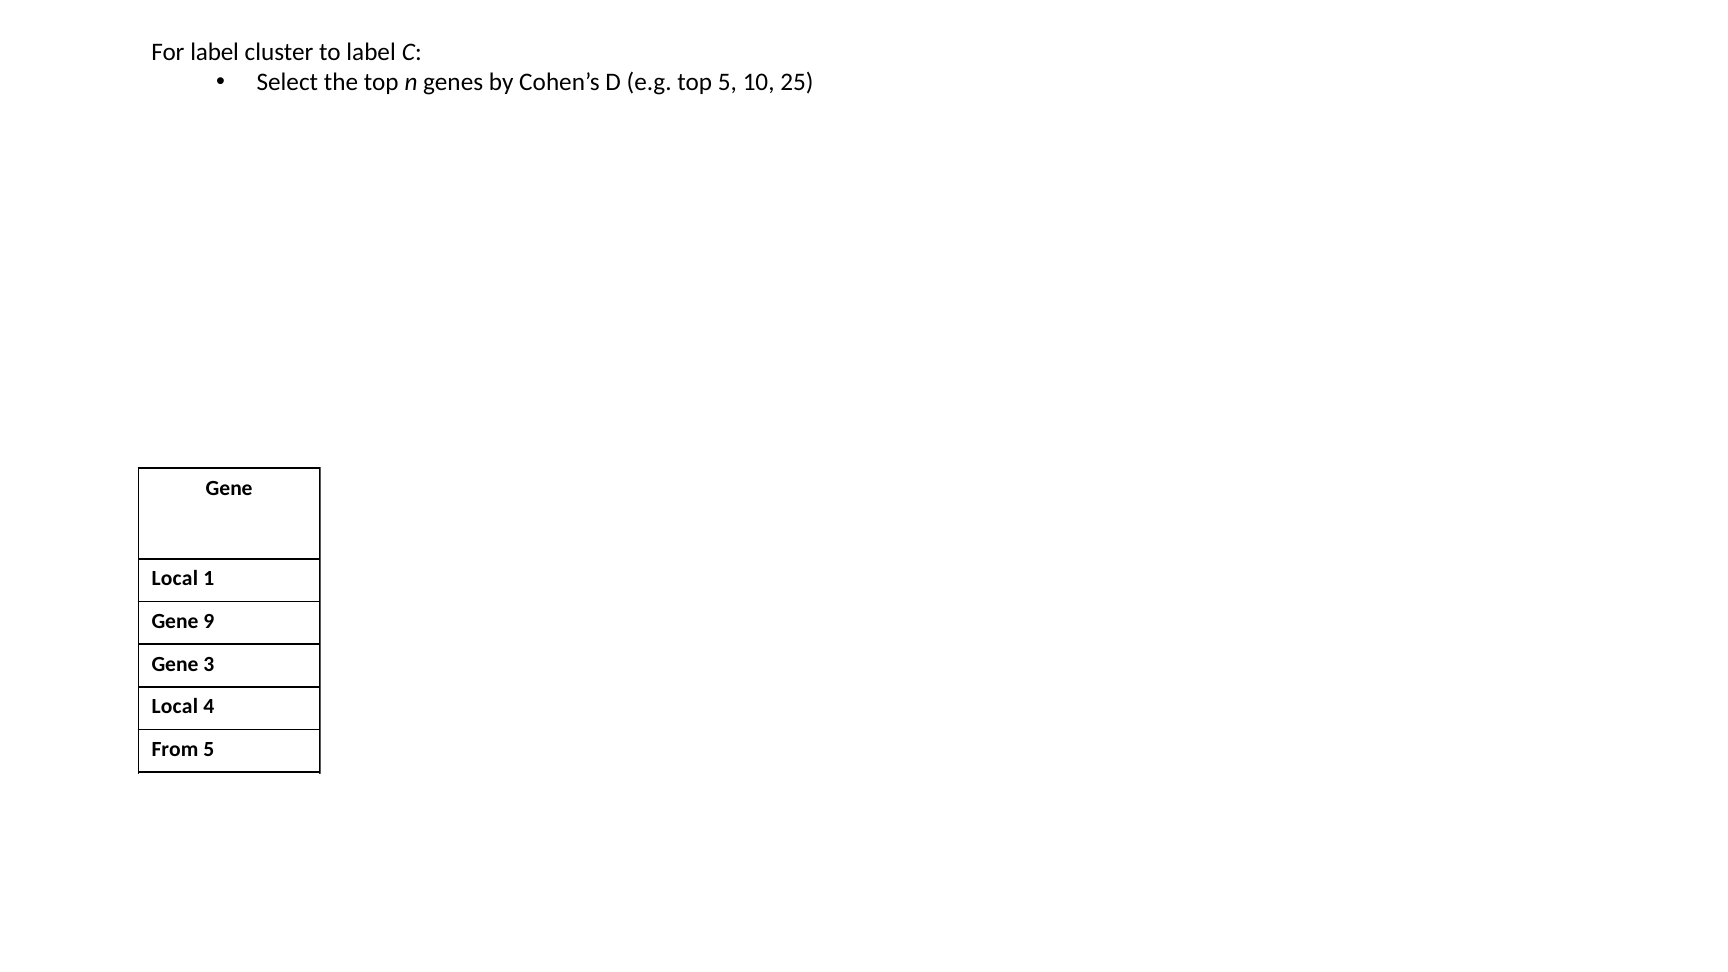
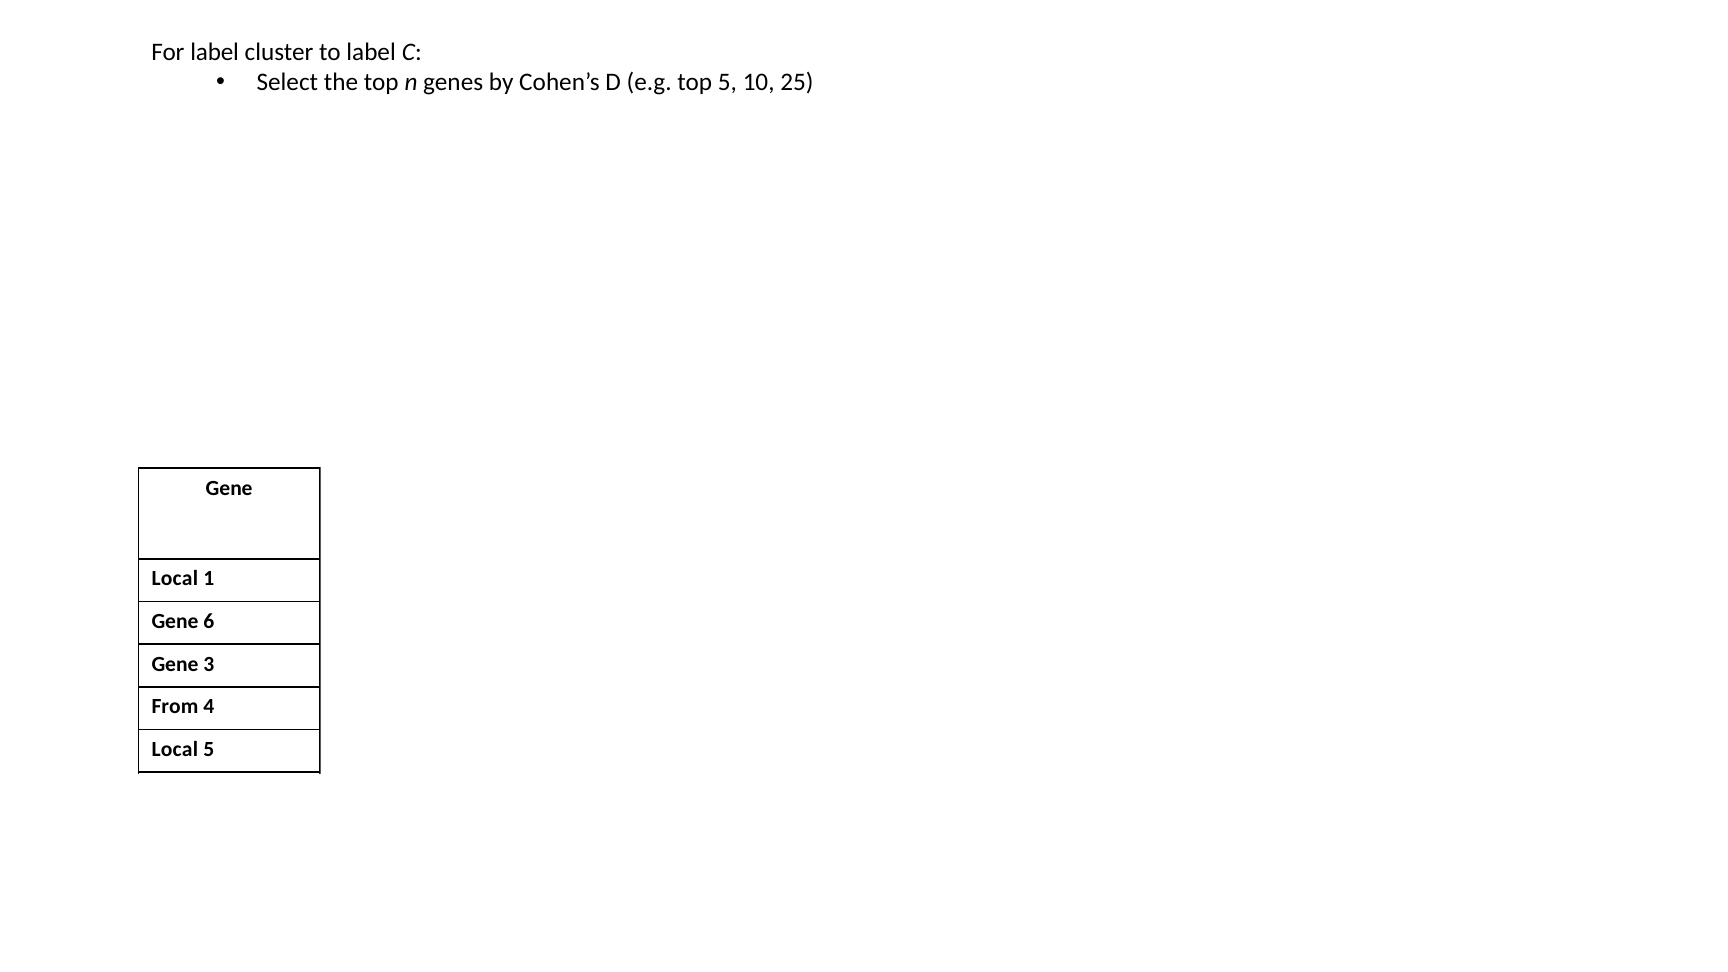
Gene 9: 9 -> 6
Local at (175, 707): Local -> From
From at (175, 749): From -> Local
